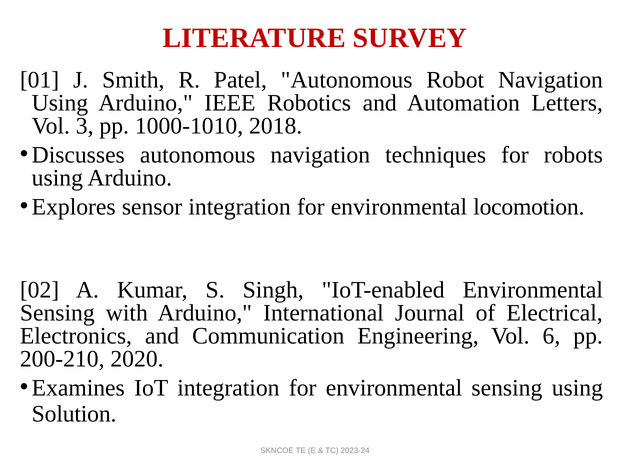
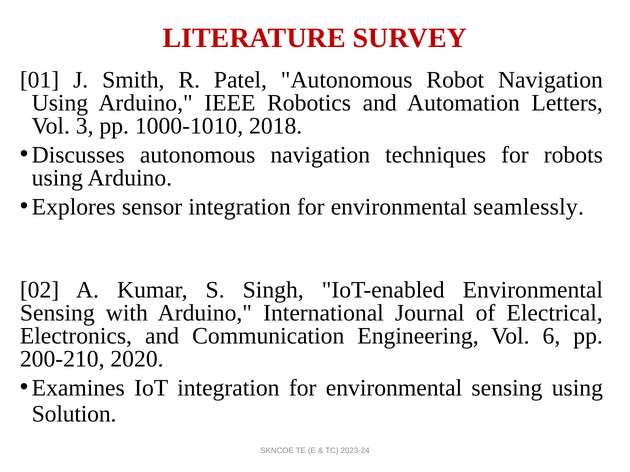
locomotion: locomotion -> seamlessly
